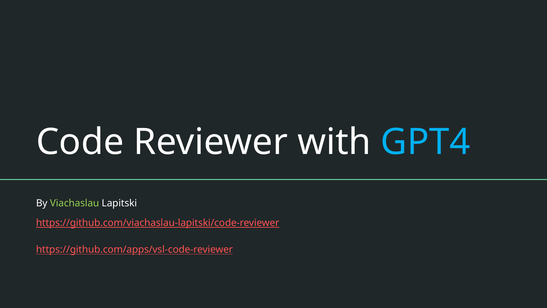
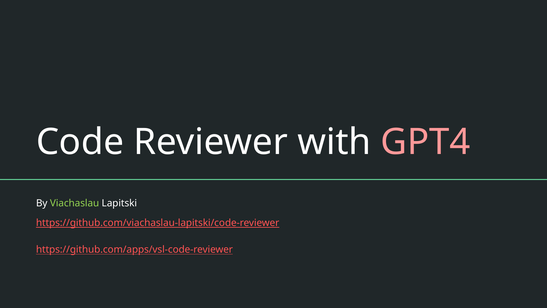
GPT4 colour: light blue -> pink
